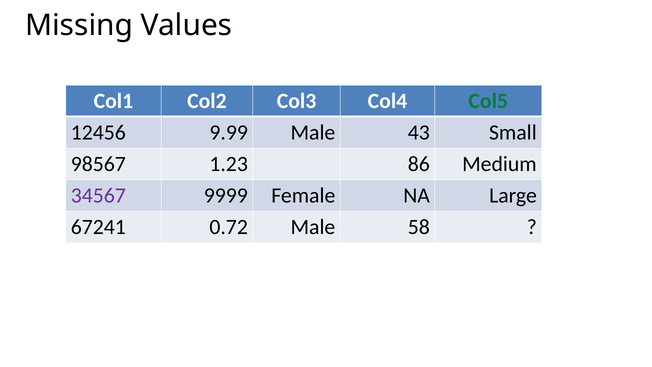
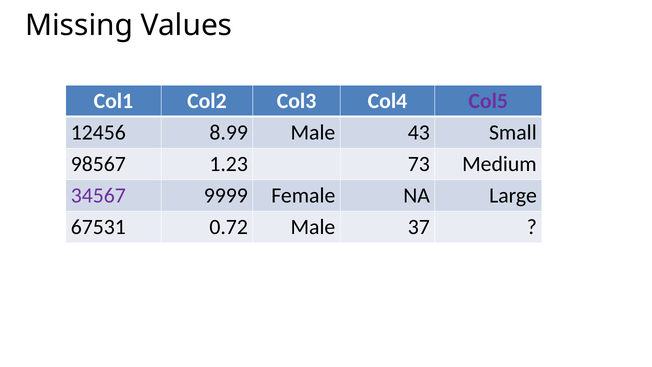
Col5 colour: green -> purple
9.99: 9.99 -> 8.99
86: 86 -> 73
67241: 67241 -> 67531
58: 58 -> 37
